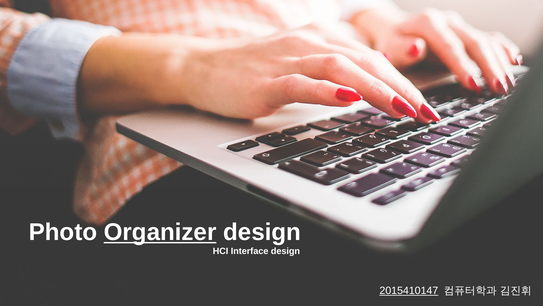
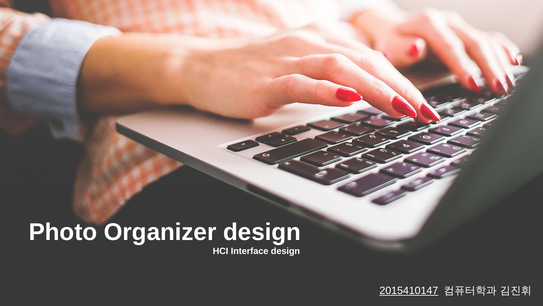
Organizer underline: present -> none
